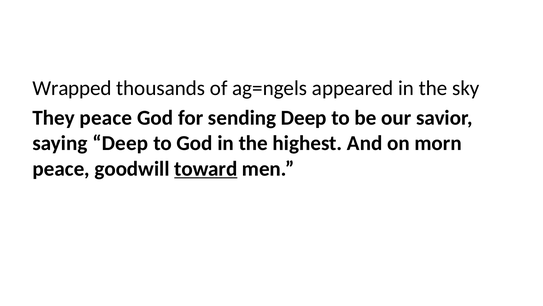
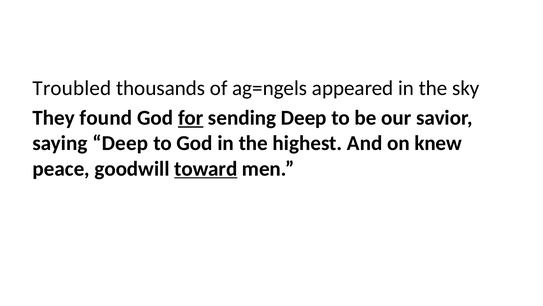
Wrapped: Wrapped -> Troubled
They peace: peace -> found
for underline: none -> present
morn: morn -> knew
